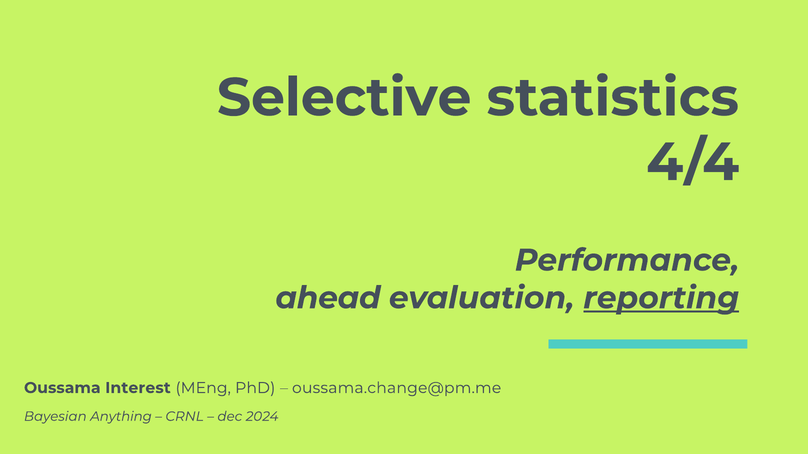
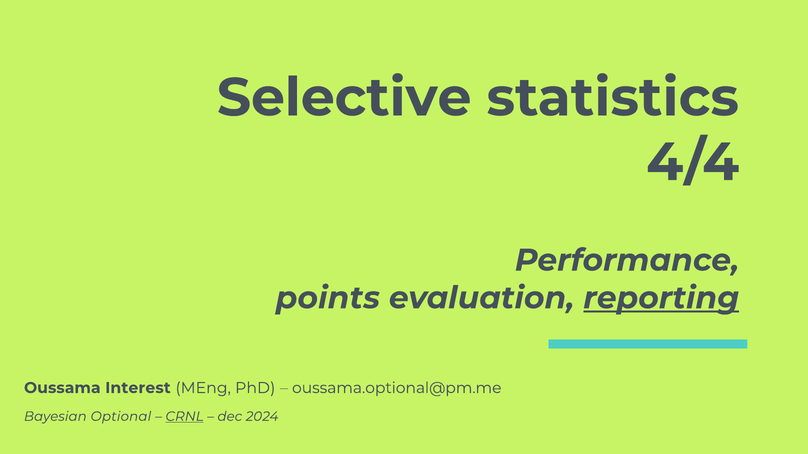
ahead: ahead -> points
oussama.change@pm.me: oussama.change@pm.me -> oussama.optional@pm.me
Anything: Anything -> Optional
CRNL underline: none -> present
